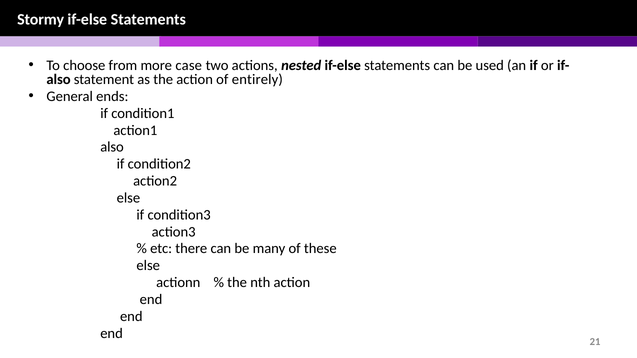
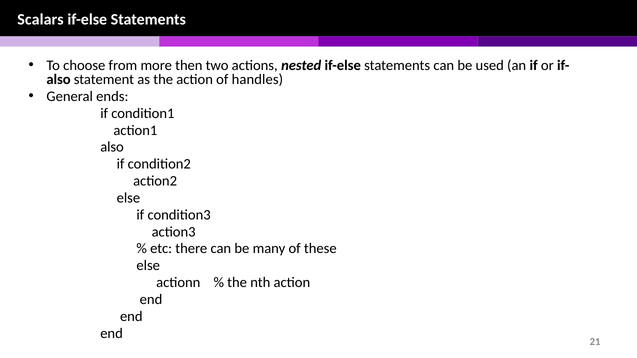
Stormy: Stormy -> Scalars
case: case -> then
entirely: entirely -> handles
